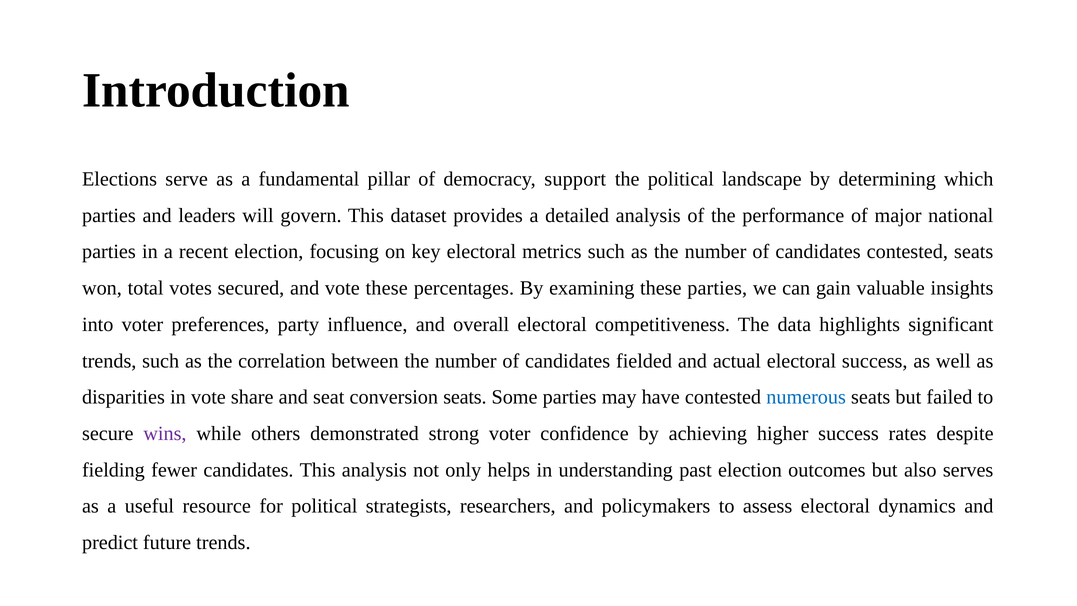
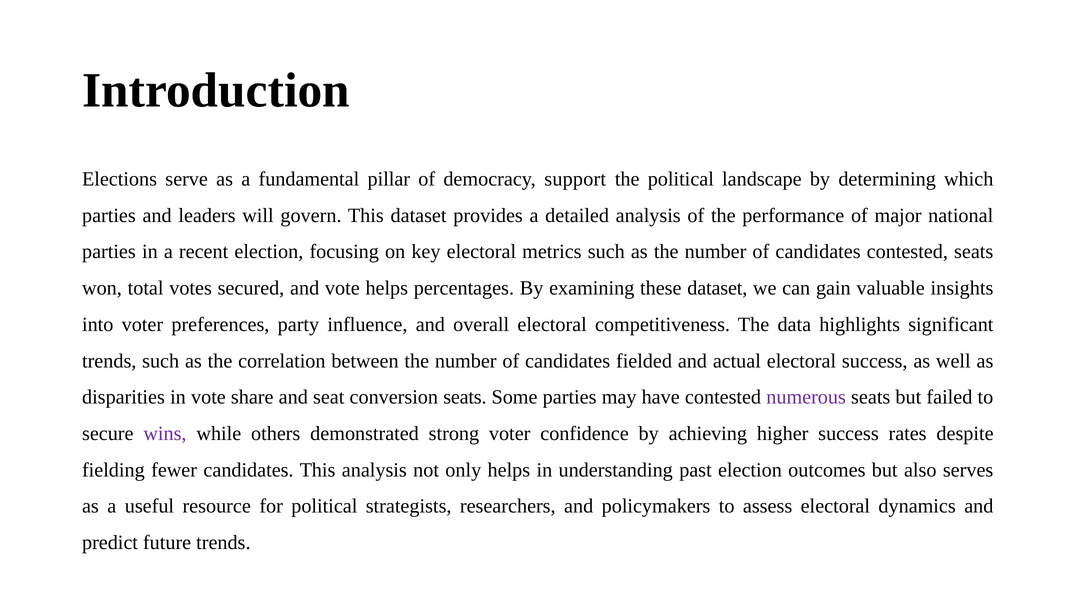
vote these: these -> helps
these parties: parties -> dataset
numerous colour: blue -> purple
